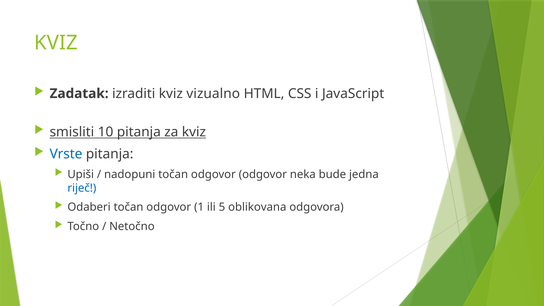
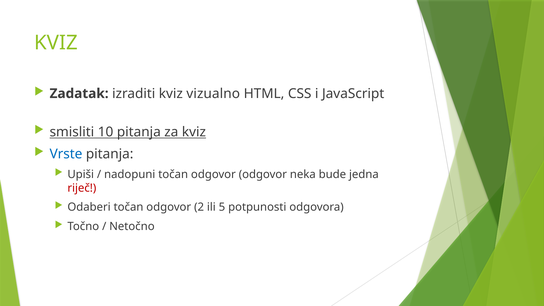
riječ colour: blue -> red
1: 1 -> 2
oblikovana: oblikovana -> potpunosti
